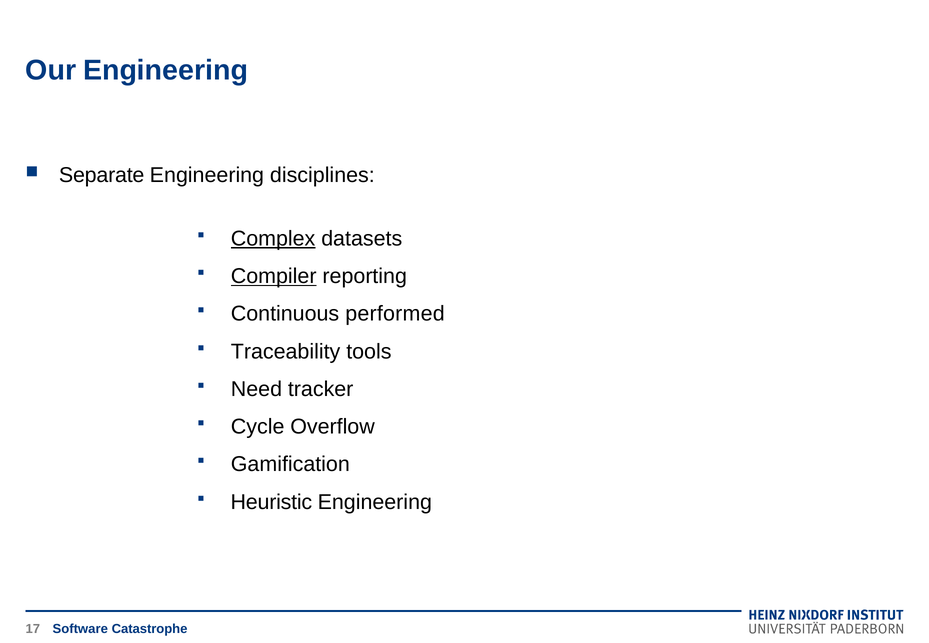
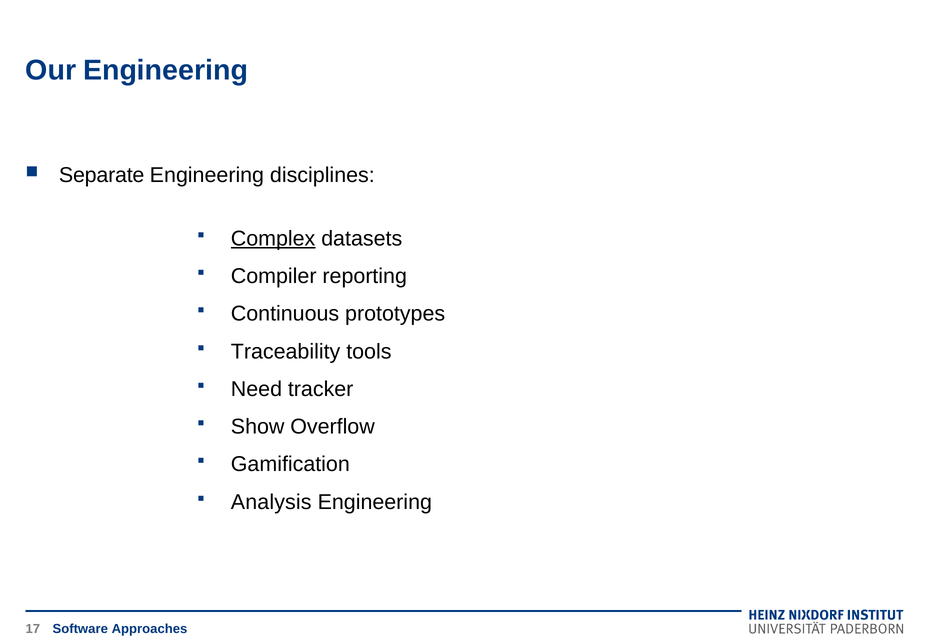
Compiler underline: present -> none
performed: performed -> prototypes
Cycle: Cycle -> Show
Heuristic: Heuristic -> Analysis
Catastrophe: Catastrophe -> Approaches
